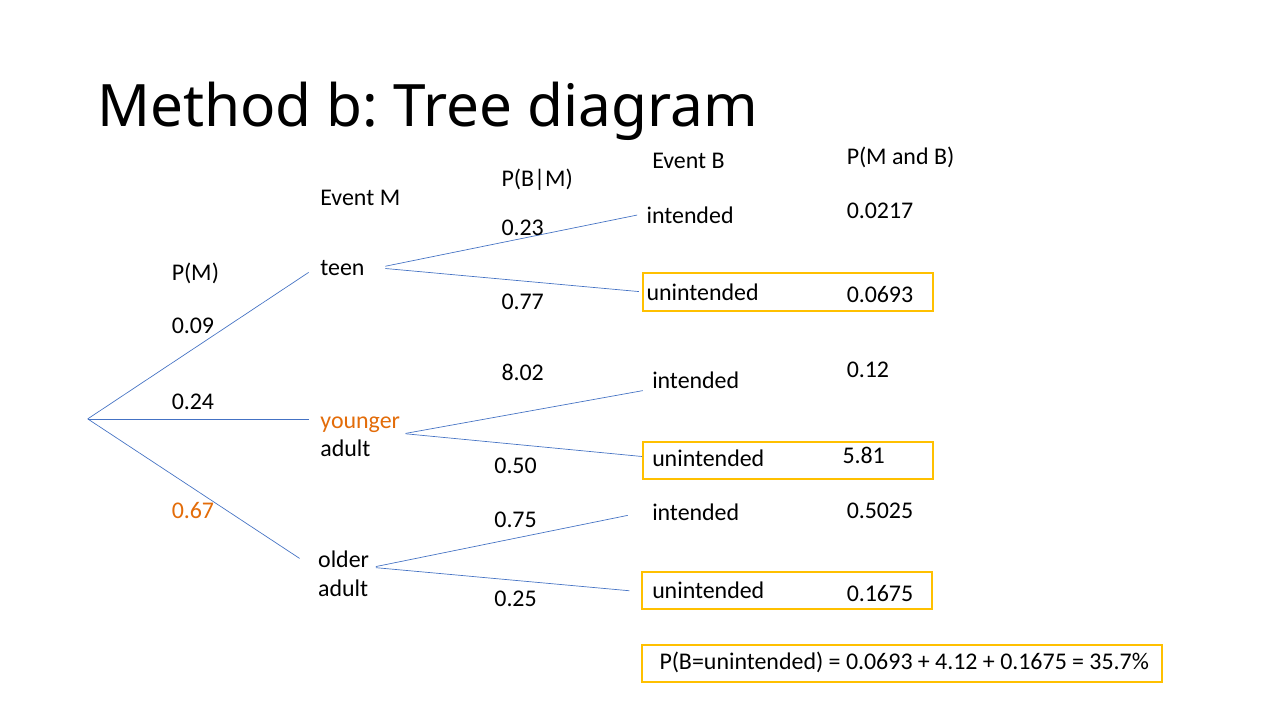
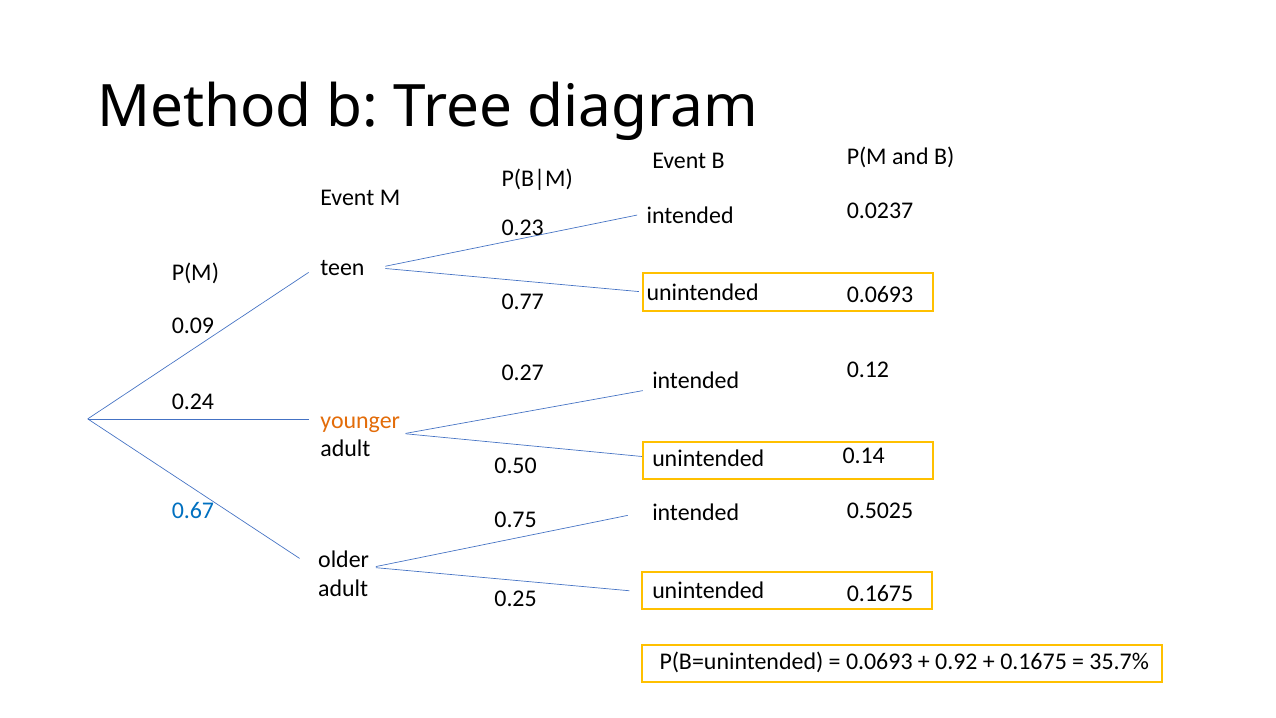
0.0217: 0.0217 -> 0.0237
8.02: 8.02 -> 0.27
5.81: 5.81 -> 0.14
0.67 colour: orange -> blue
4.12: 4.12 -> 0.92
